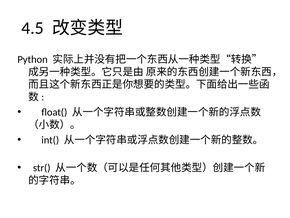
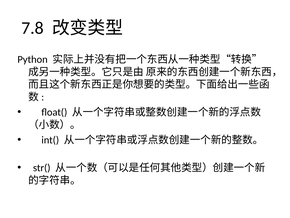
4.5: 4.5 -> 7.8
